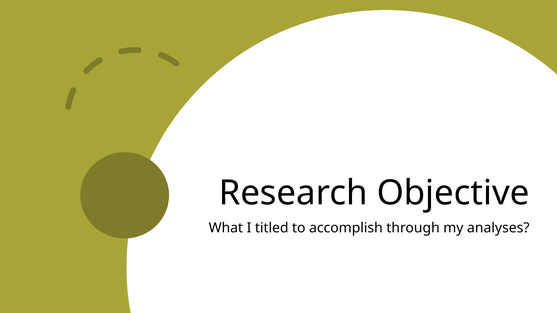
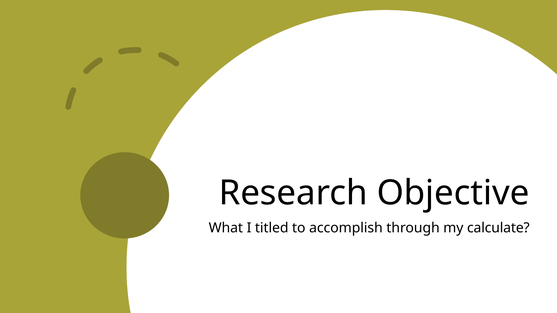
analyses: analyses -> calculate
